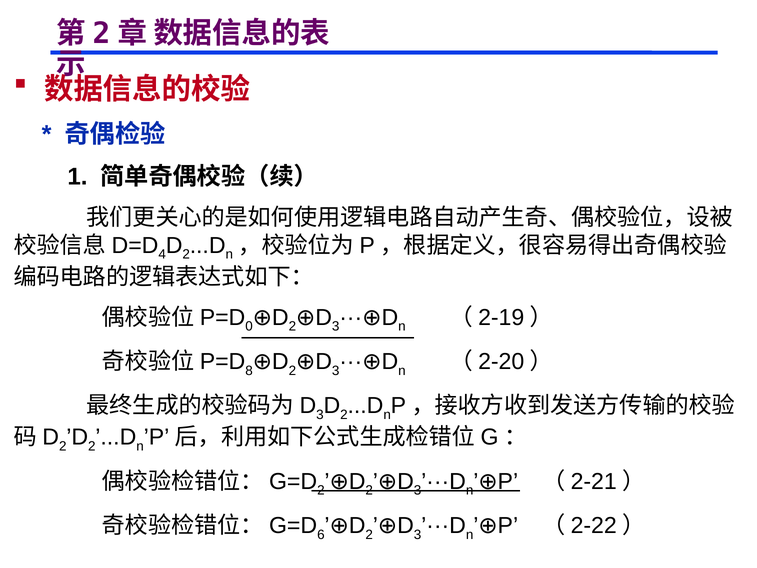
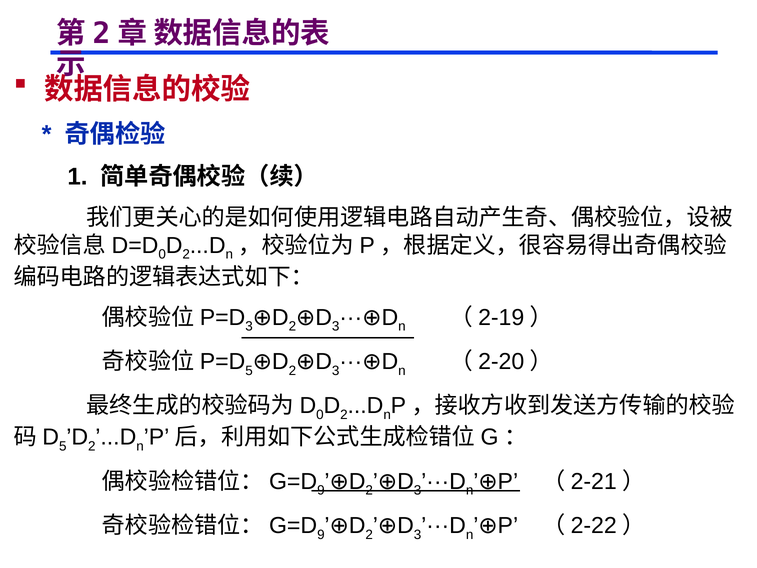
4 at (162, 254): 4 -> 0
0 at (249, 326): 0 -> 3
8 at (249, 370): 8 -> 5
3 at (320, 415): 3 -> 0
2 at (63, 446): 2 -> 5
2 at (321, 490): 2 -> 9
6 at (321, 534): 6 -> 9
